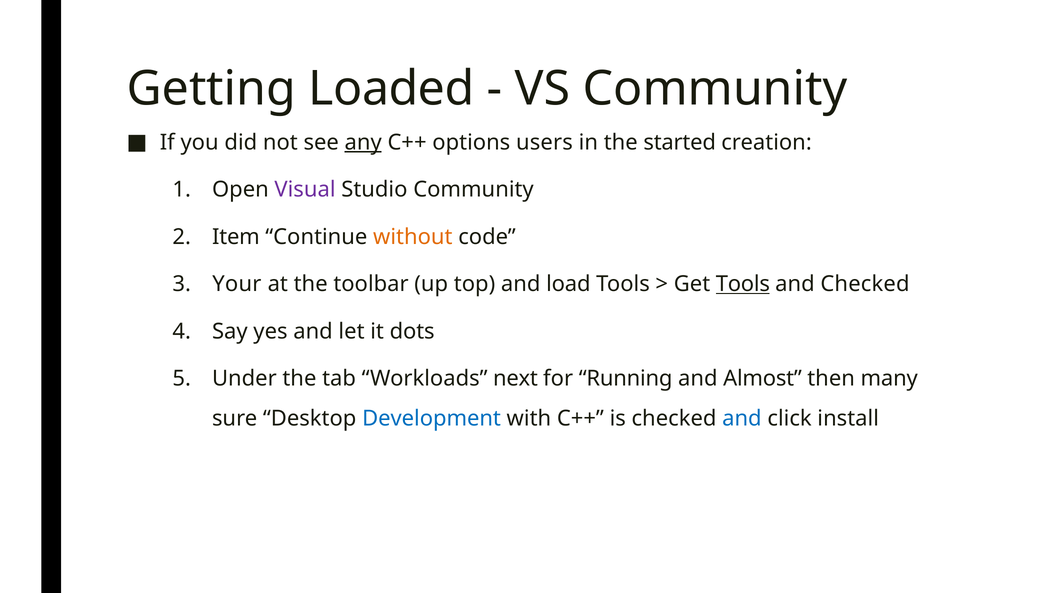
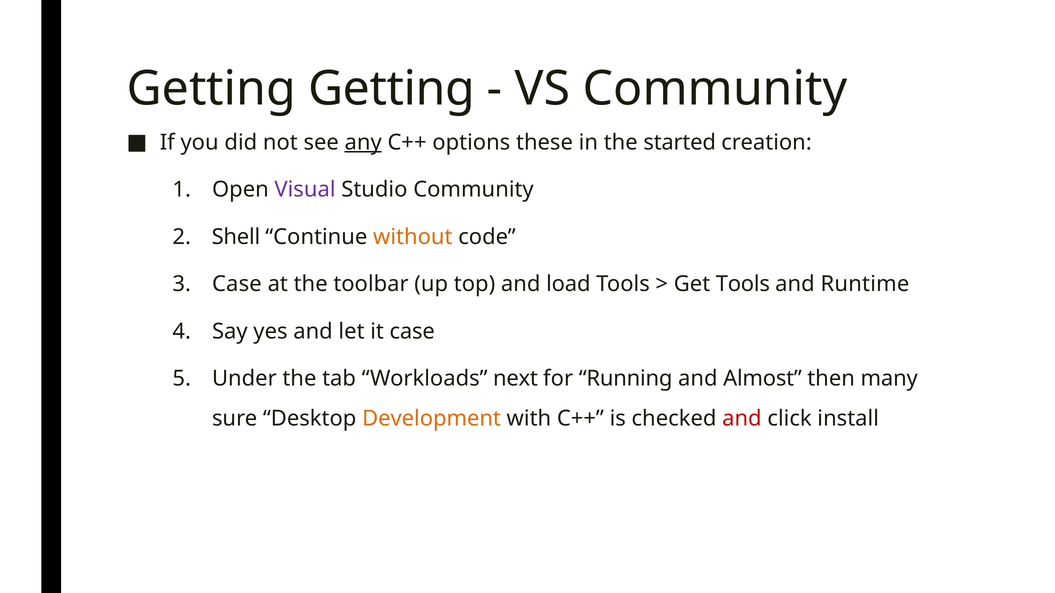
Getting Loaded: Loaded -> Getting
users: users -> these
Item: Item -> Shell
Your at (237, 284): Your -> Case
Tools at (743, 284) underline: present -> none
and Checked: Checked -> Runtime
it dots: dots -> case
Development colour: blue -> orange
and at (742, 419) colour: blue -> red
